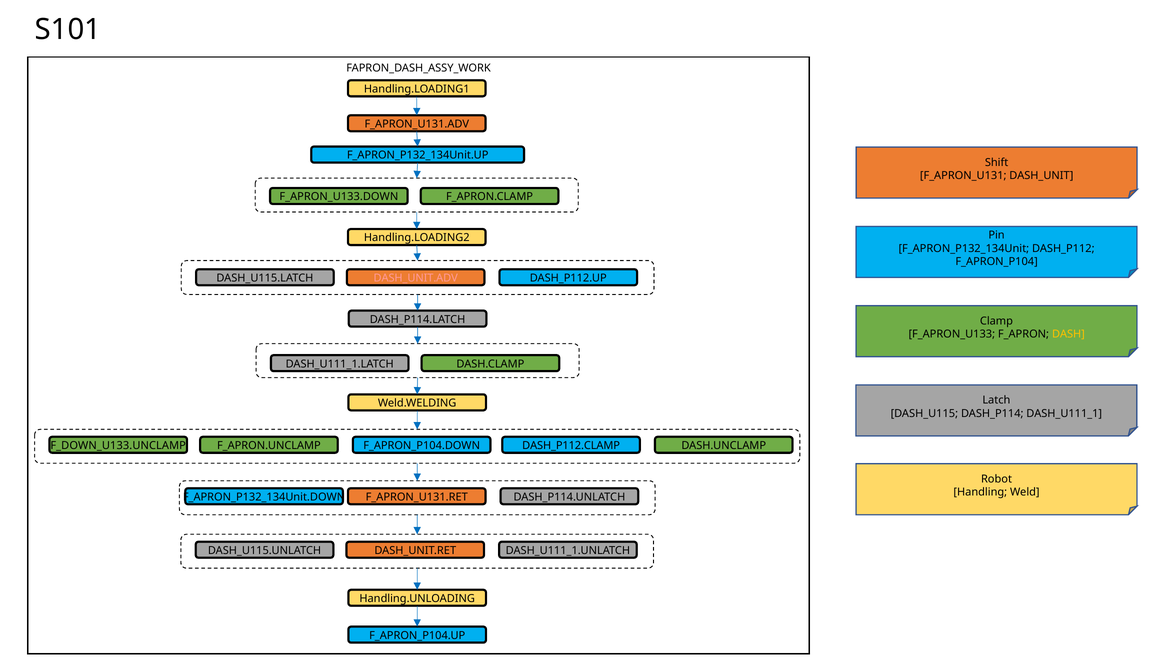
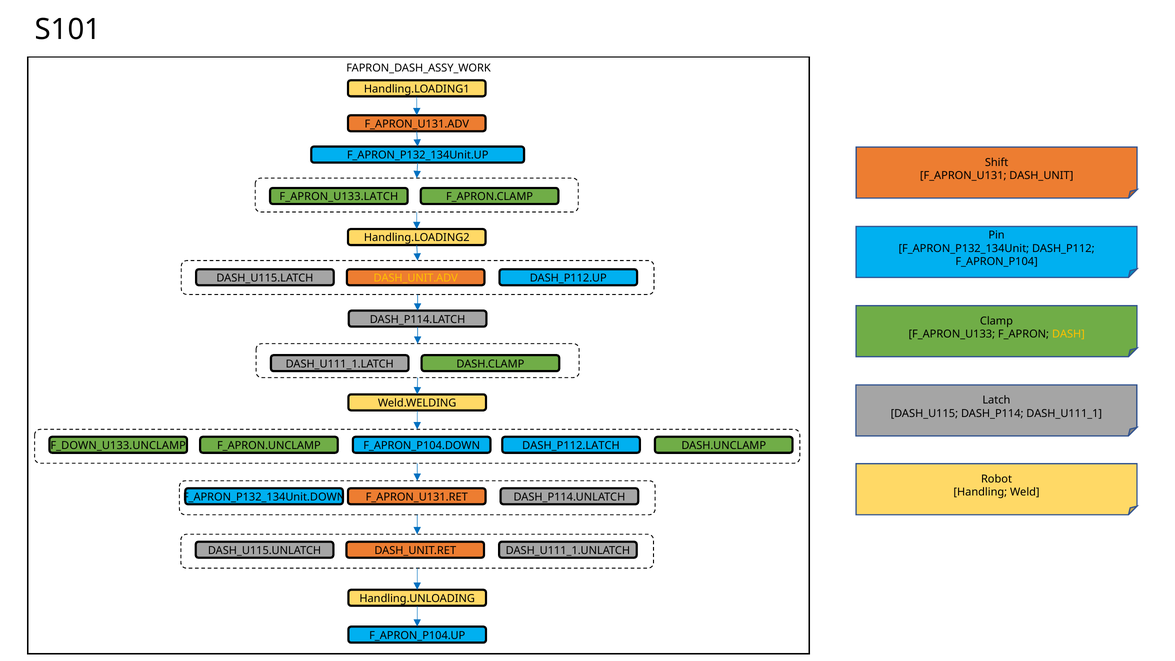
F_APRON_U133.DOWN: F_APRON_U133.DOWN -> F_APRON_U133.LATCH
DASH_UNIT.ADV colour: pink -> yellow
DASH_P112.CLAMP: DASH_P112.CLAMP -> DASH_P112.LATCH
